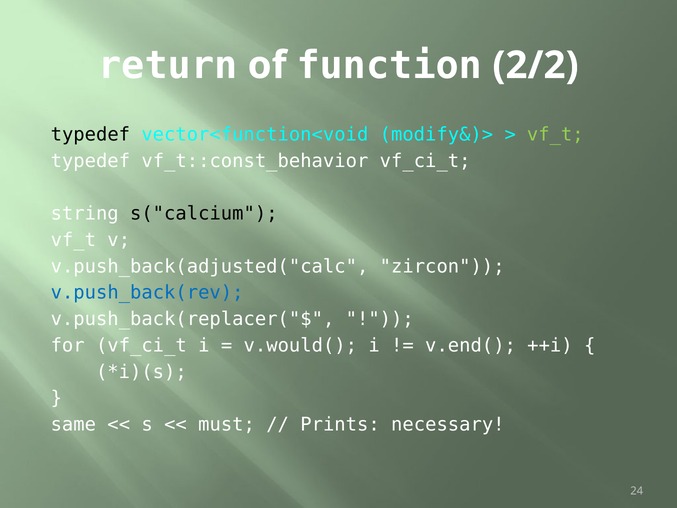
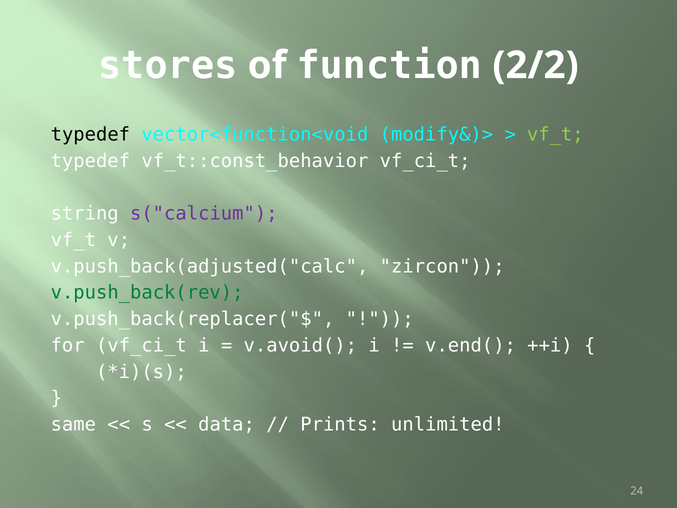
return: return -> stores
s("calcium colour: black -> purple
v.push_back(rev colour: blue -> green
v.would(: v.would( -> v.avoid(
must: must -> data
necessary: necessary -> unlimited
